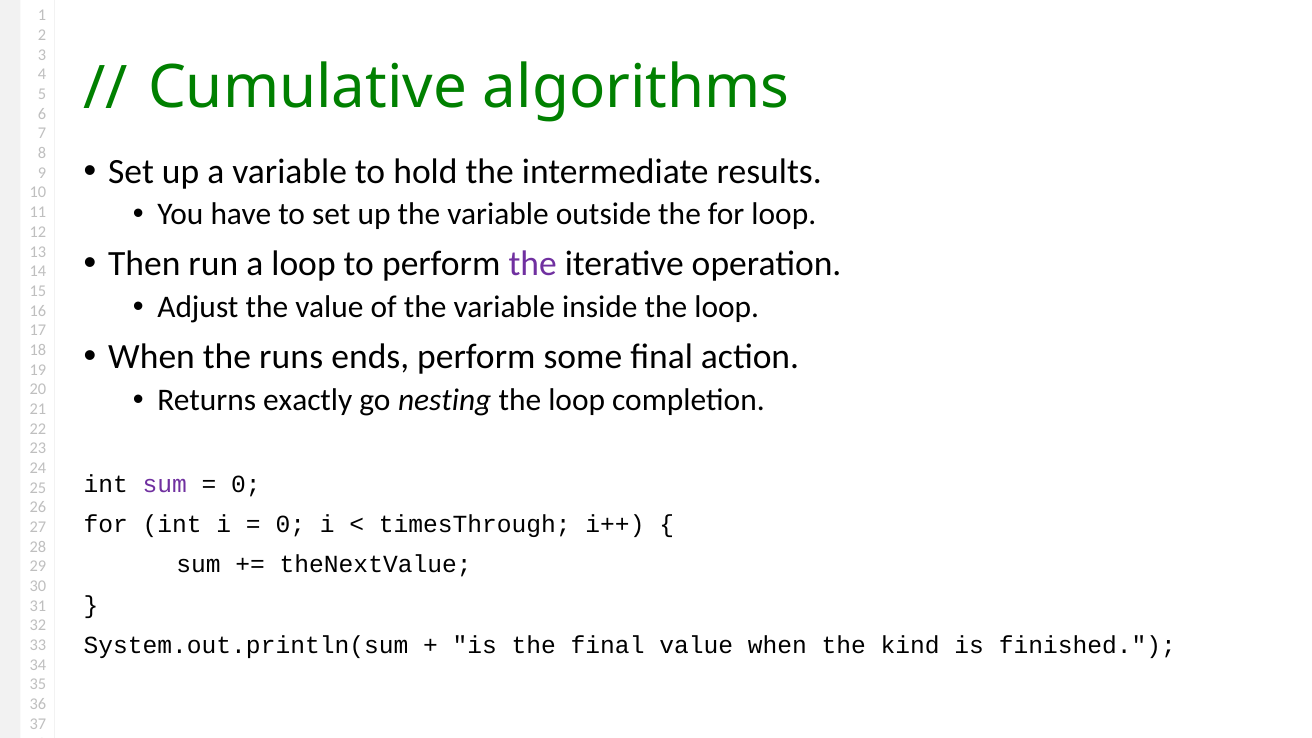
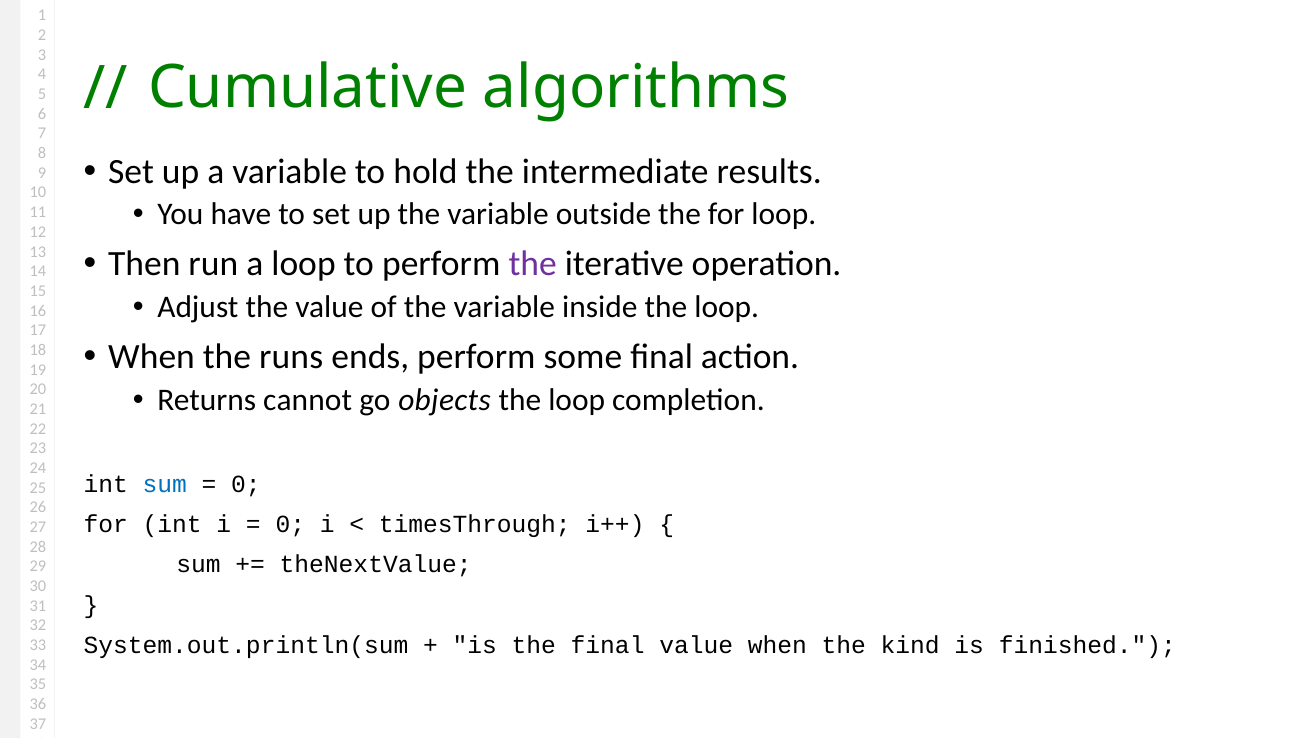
exactly: exactly -> cannot
nesting: nesting -> objects
sum at (165, 484) colour: purple -> blue
